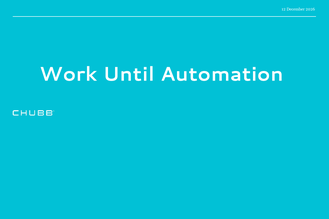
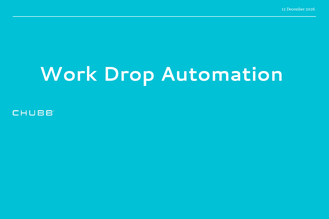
Until: Until -> Drop
